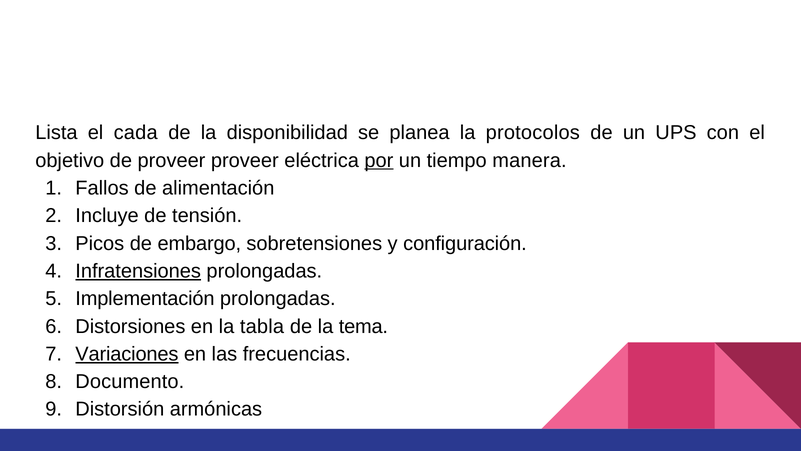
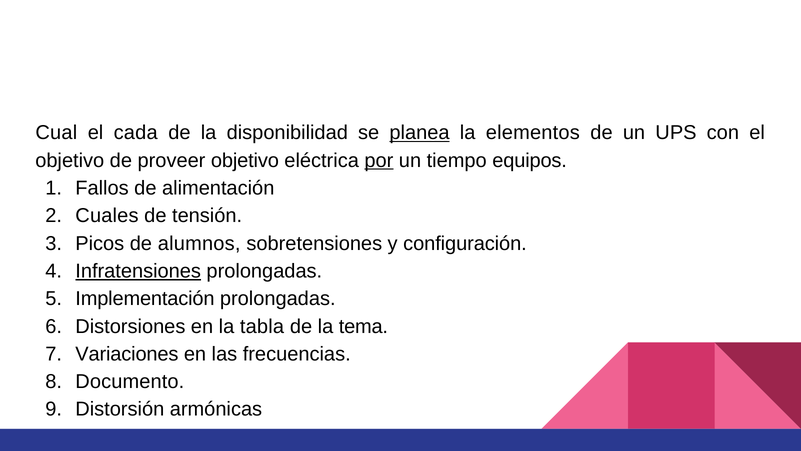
Lista: Lista -> Cual
planea underline: none -> present
protocolos: protocolos -> elementos
proveer proveer: proveer -> objetivo
manera: manera -> equipos
Incluye: Incluye -> Cuales
embargo: embargo -> alumnos
Variaciones underline: present -> none
